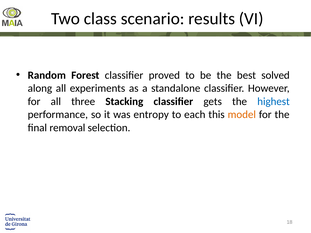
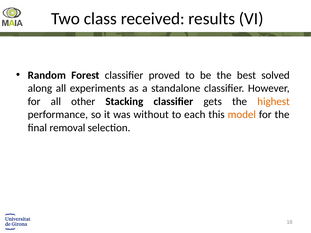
scenario: scenario -> received
three: three -> other
highest colour: blue -> orange
entropy: entropy -> without
